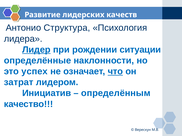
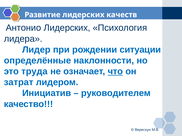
Антонио Структура: Структура -> Лидерских
Лидер underline: present -> none
успех: успех -> труда
определённым: определённым -> руководителем
